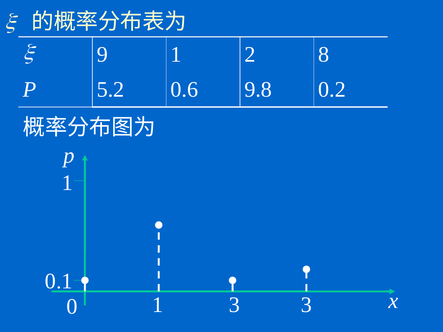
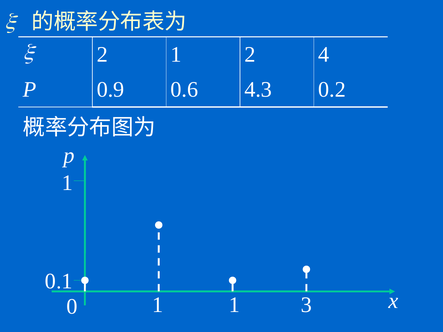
9 at (102, 55): 9 -> 2
8: 8 -> 4
5.2: 5.2 -> 0.9
9.8: 9.8 -> 4.3
1 3: 3 -> 1
